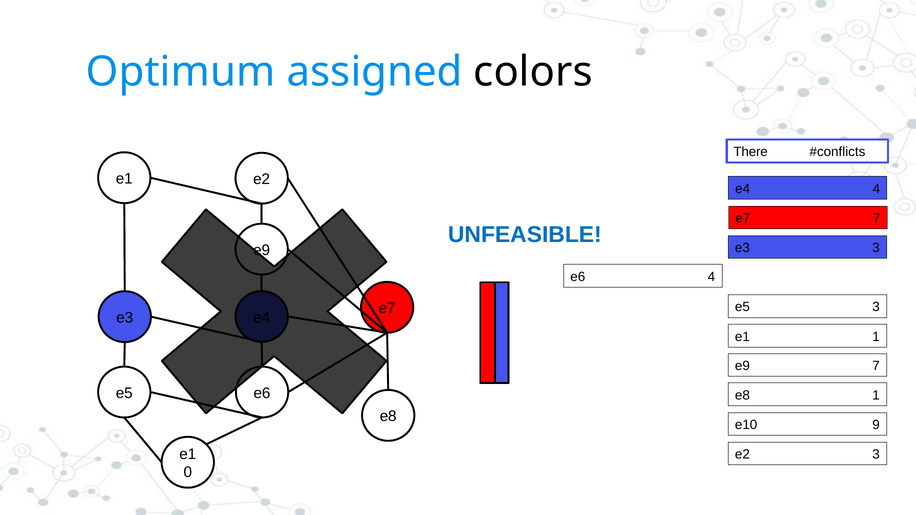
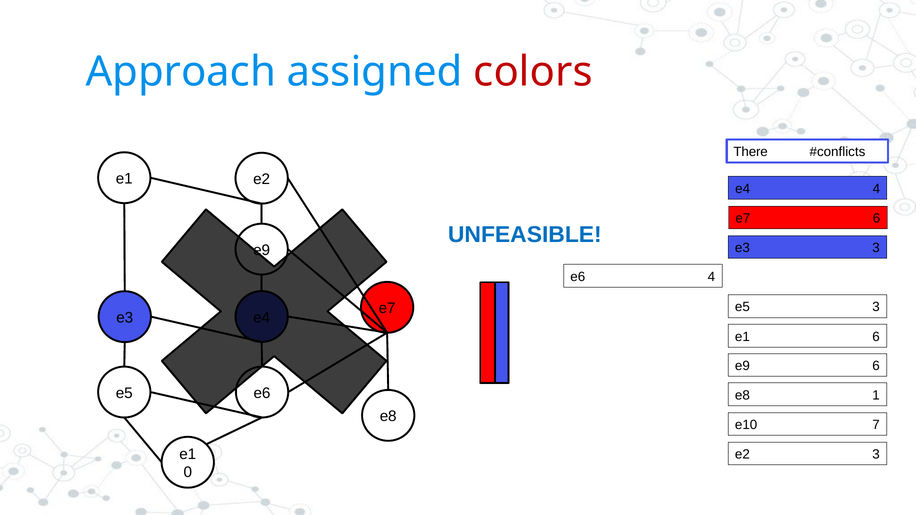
Optimum: Optimum -> Approach
colors colour: black -> red
e7 7: 7 -> 6
e1 1: 1 -> 6
e9 7: 7 -> 6
9: 9 -> 7
